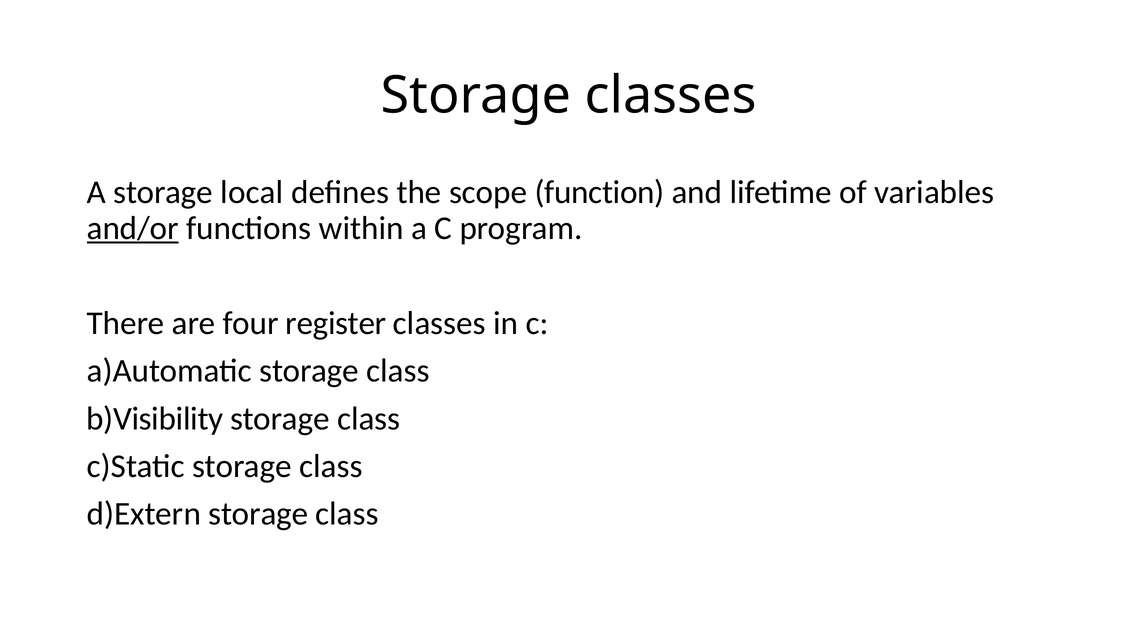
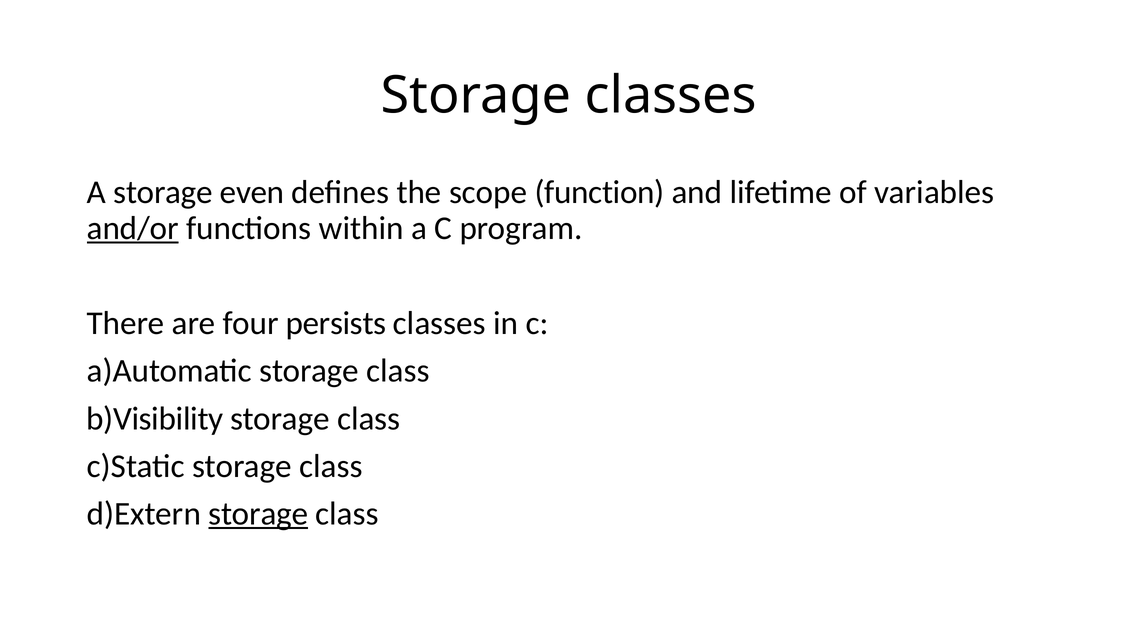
local: local -> even
register: register -> persists
storage at (258, 514) underline: none -> present
